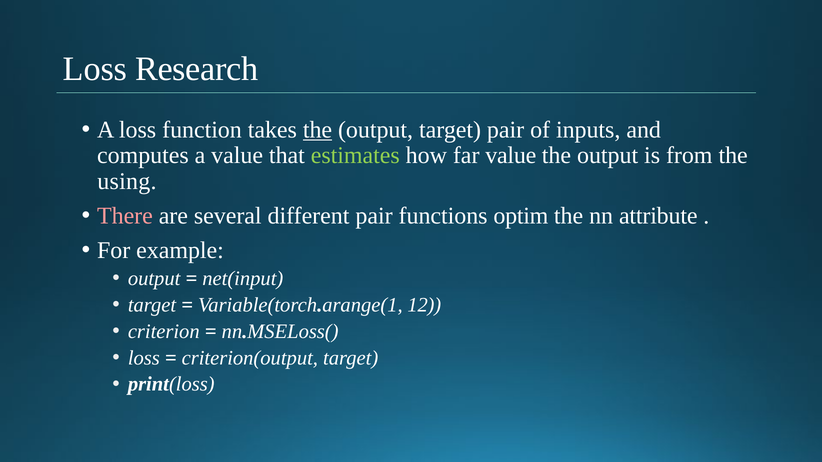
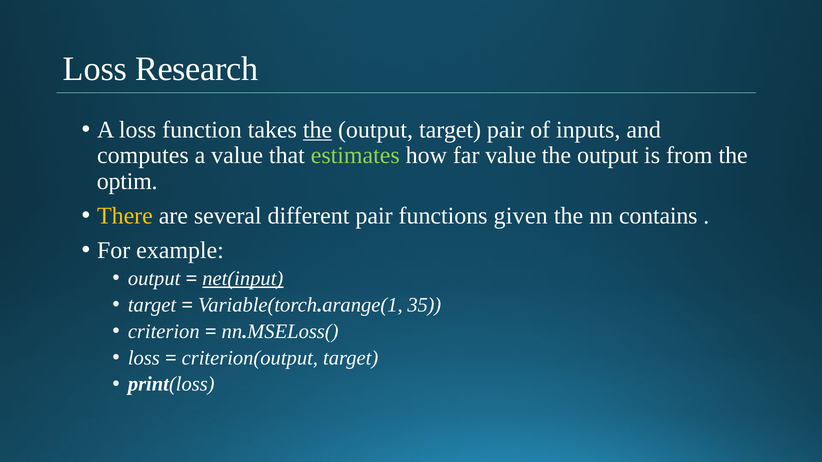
using: using -> optim
There colour: pink -> yellow
optim: optim -> given
attribute: attribute -> contains
net(input underline: none -> present
12: 12 -> 35
